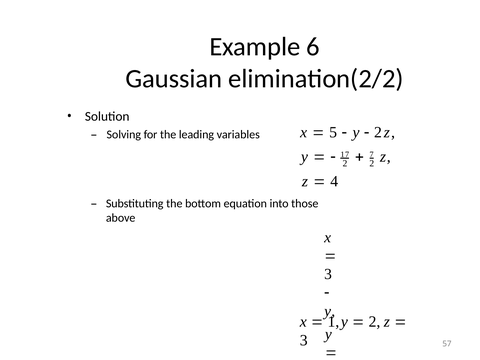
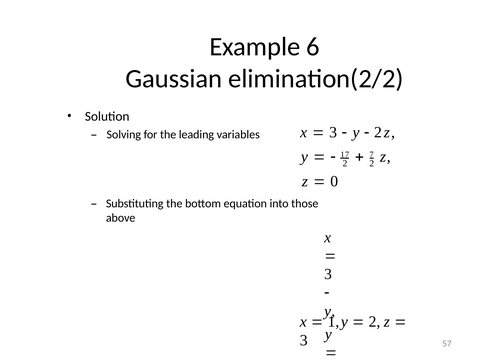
5 at (333, 132): 5 -> 3
4: 4 -> 0
